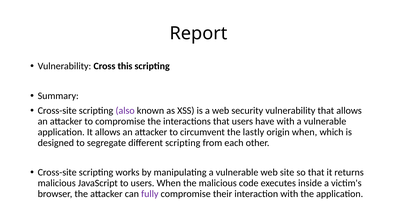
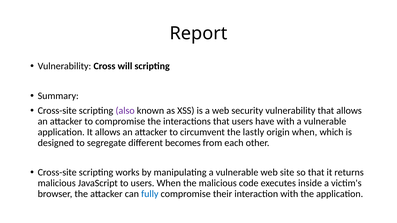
this: this -> will
different scripting: scripting -> becomes
fully colour: purple -> blue
